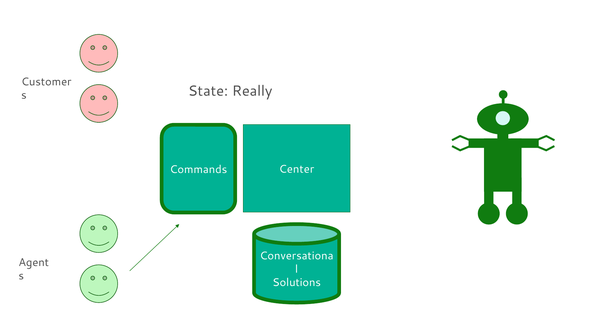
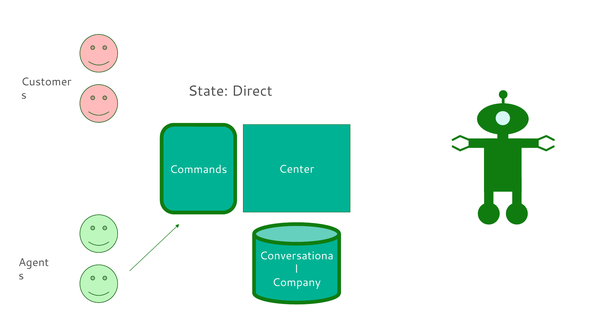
Really: Really -> Direct
Solutions: Solutions -> Company
